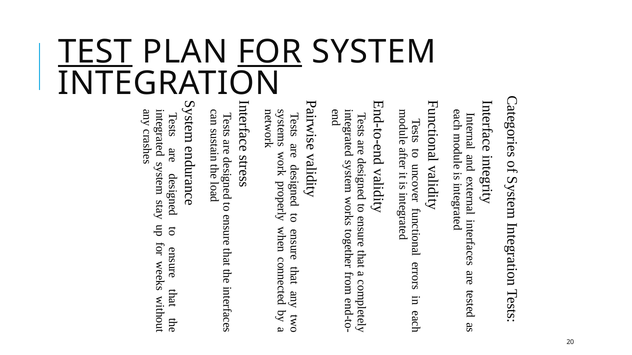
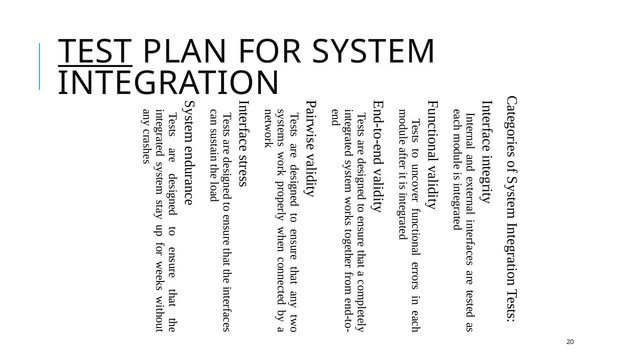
FOR underline: present -> none
